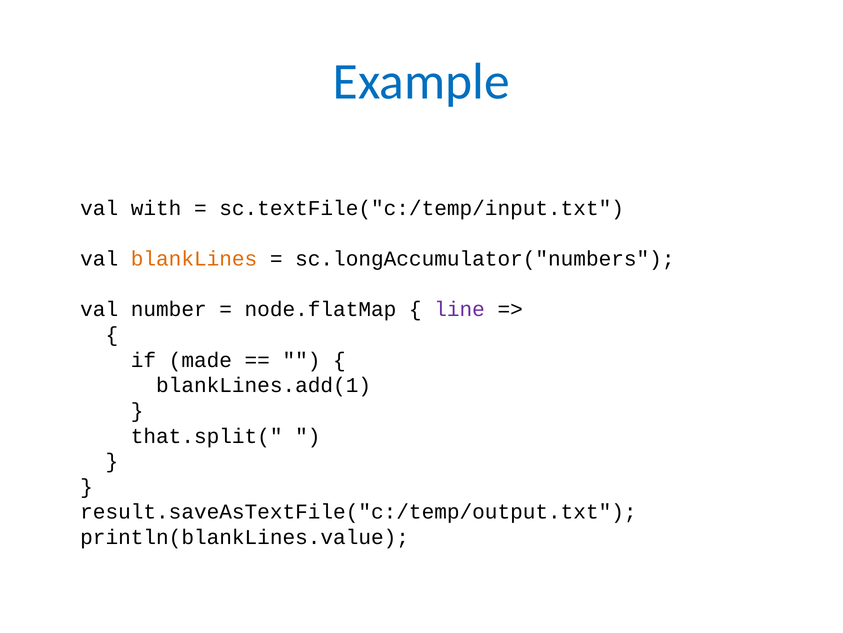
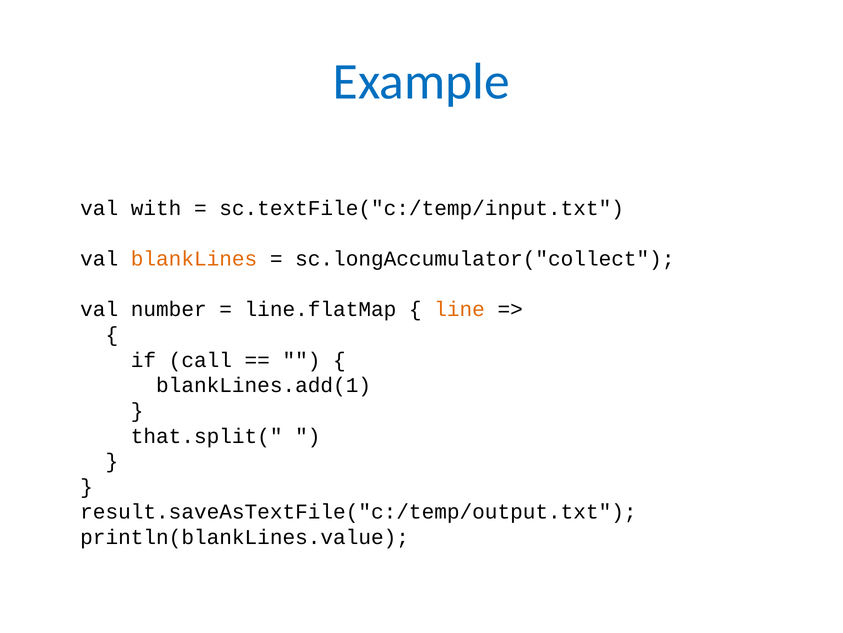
sc.longAccumulator("numbers: sc.longAccumulator("numbers -> sc.longAccumulator("collect
node.flatMap: node.flatMap -> line.flatMap
line colour: purple -> orange
made: made -> call
